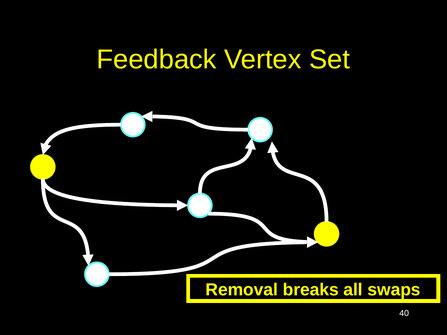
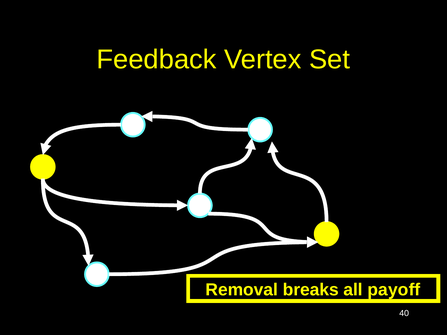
swaps: swaps -> payoff
